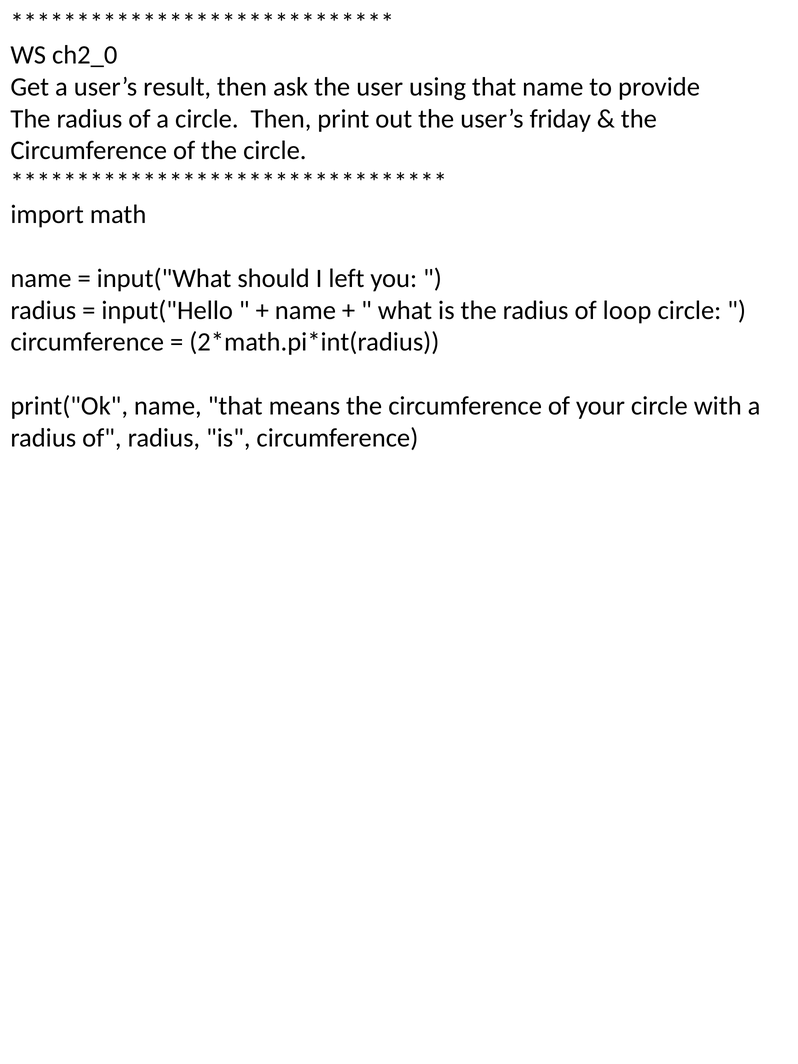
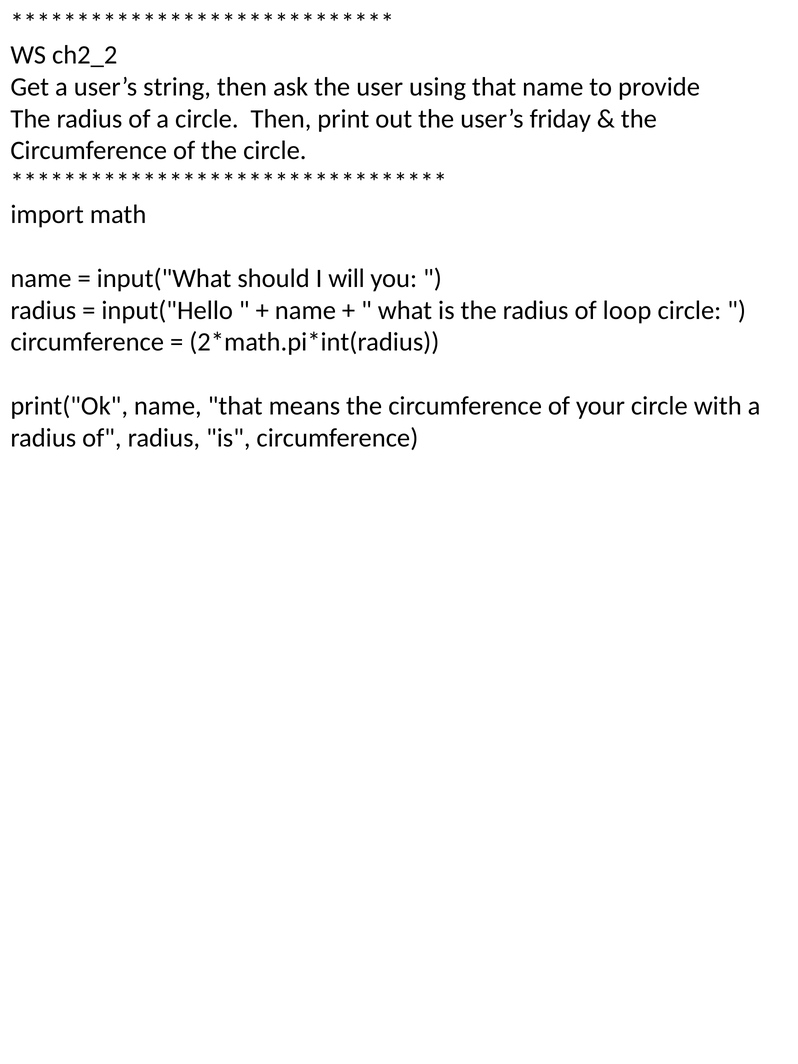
ch2_0: ch2_0 -> ch2_2
result: result -> string
left: left -> will
